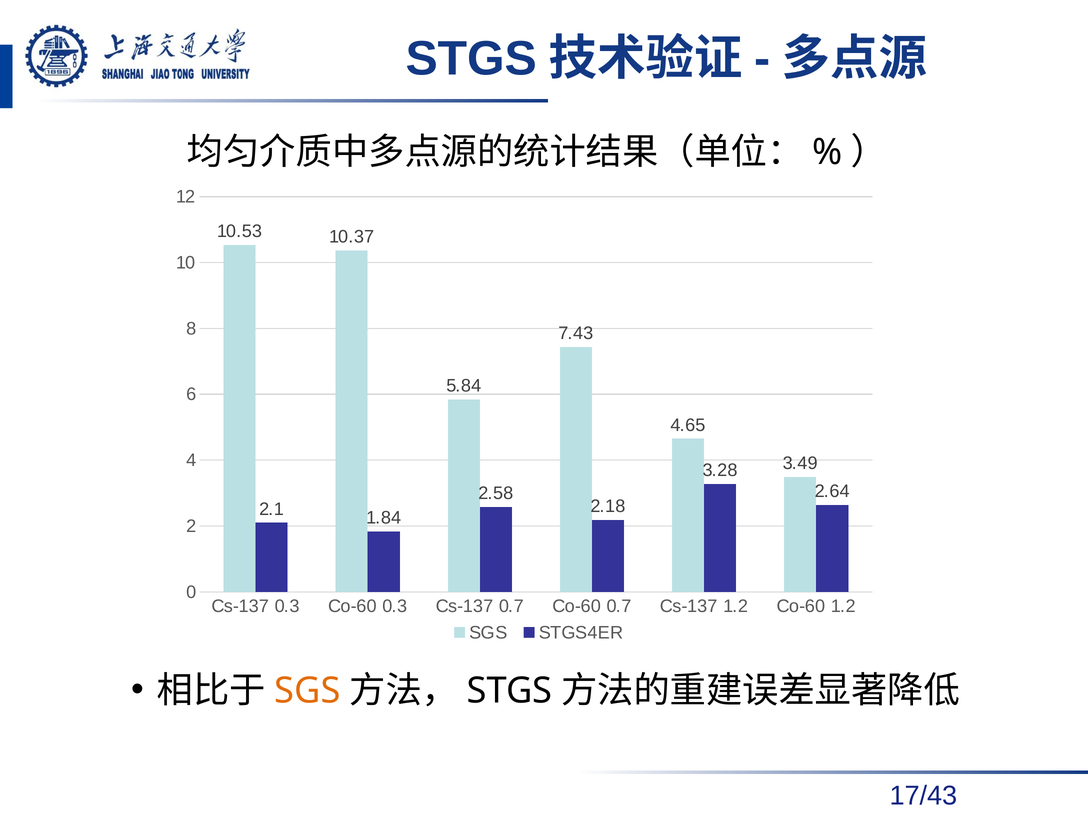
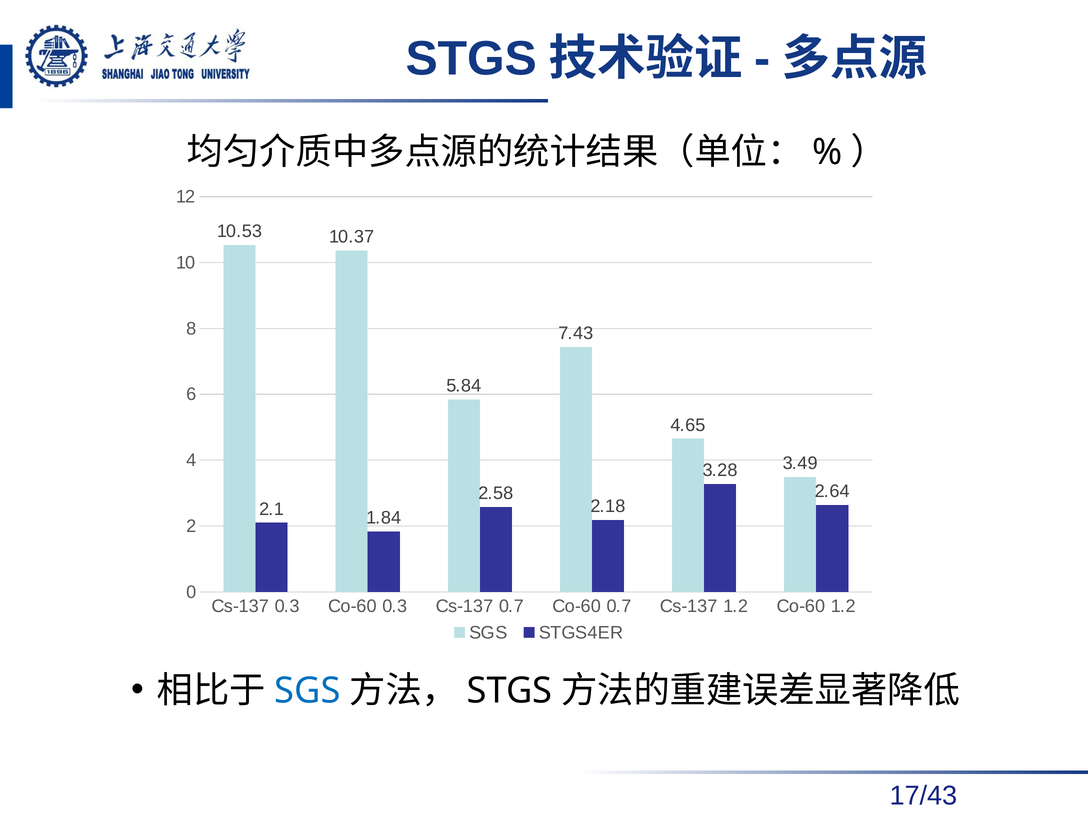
SGS at (307, 691) colour: orange -> blue
